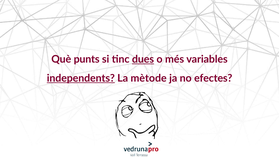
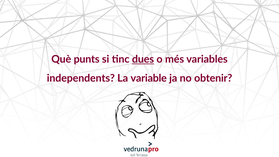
independents underline: present -> none
mètode: mètode -> variable
efectes: efectes -> obtenir
